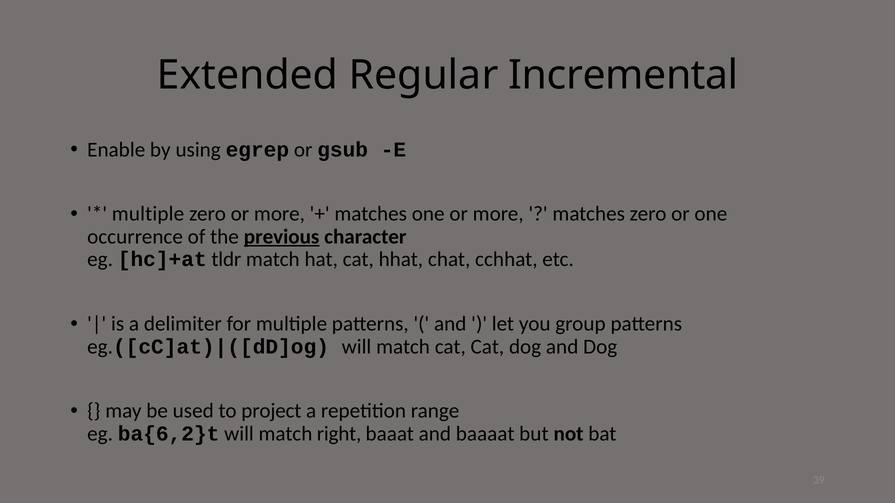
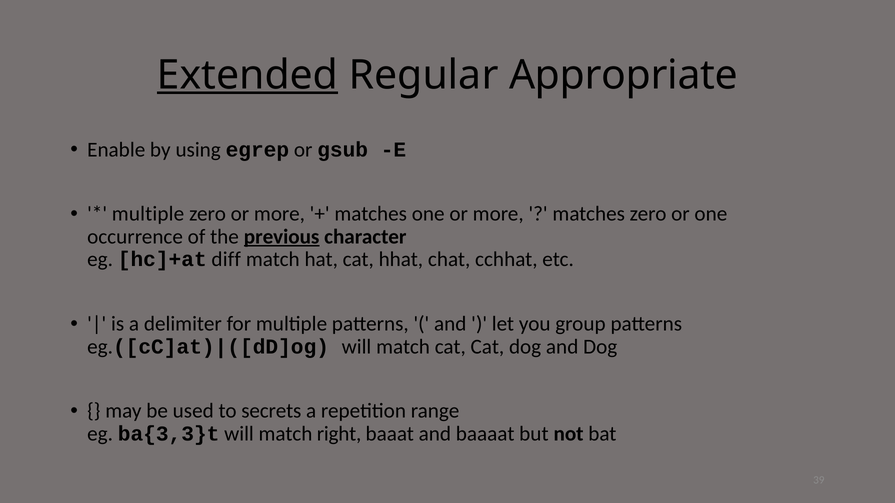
Extended underline: none -> present
Incremental: Incremental -> Appropriate
tldr: tldr -> diff
project: project -> secrets
ba{6,2}t: ba{6,2}t -> ba{3,3}t
